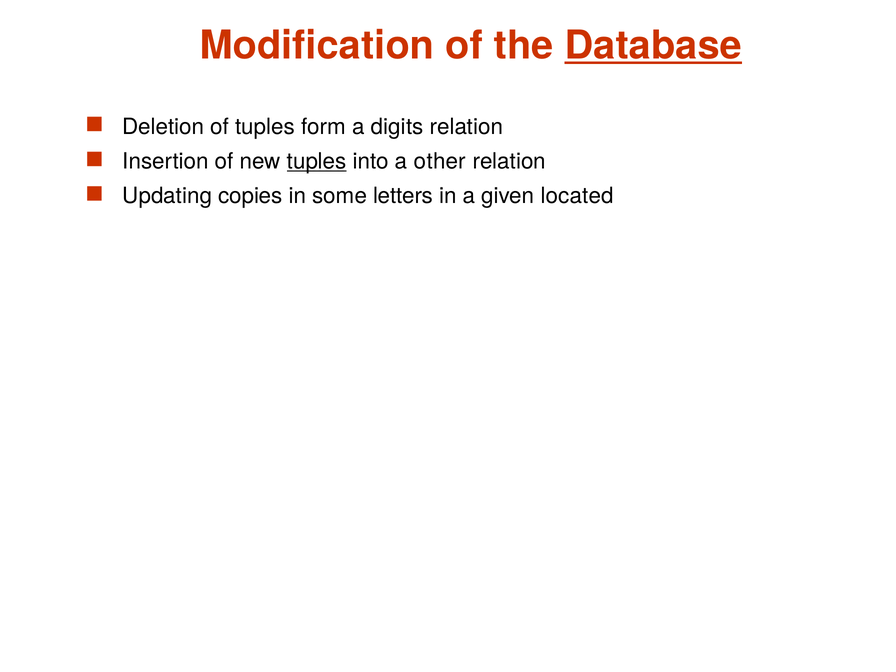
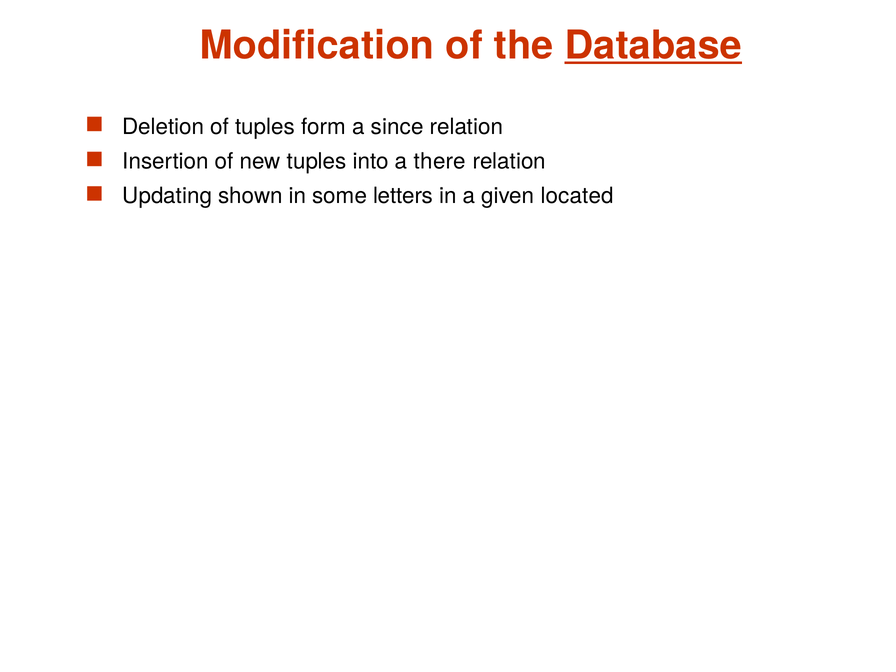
digits: digits -> since
tuples at (317, 161) underline: present -> none
other: other -> there
copies: copies -> shown
